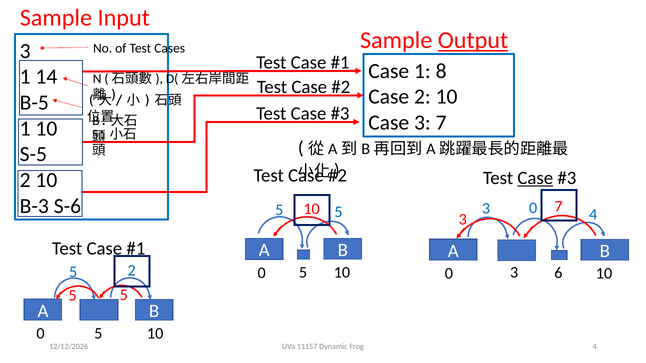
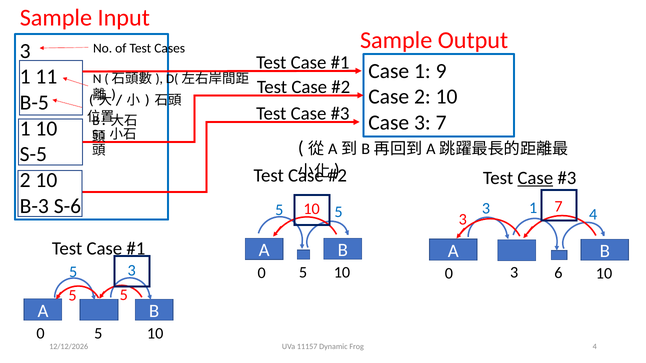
Output underline: present -> none
8: 8 -> 9
14: 14 -> 11
5 3 0: 0 -> 1
2 at (132, 271): 2 -> 3
